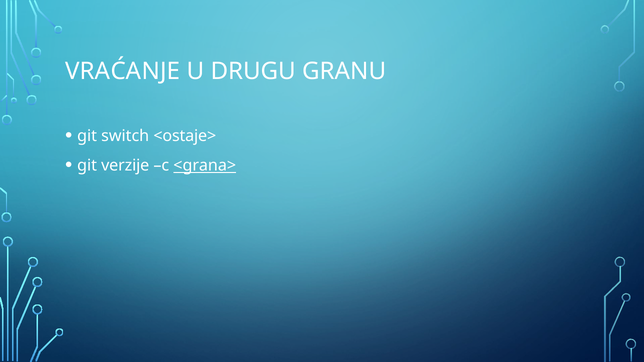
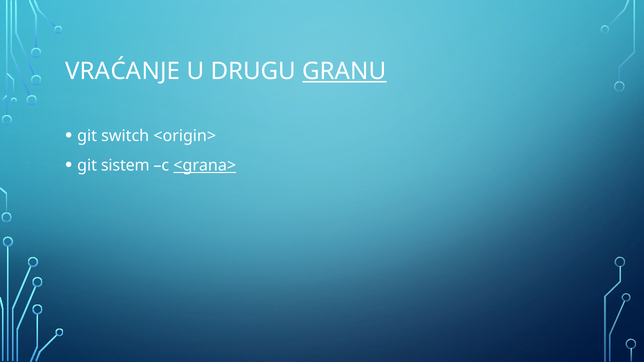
GRANU underline: none -> present
<ostaje>: <ostaje> -> <origin>
verzije: verzije -> sistem
